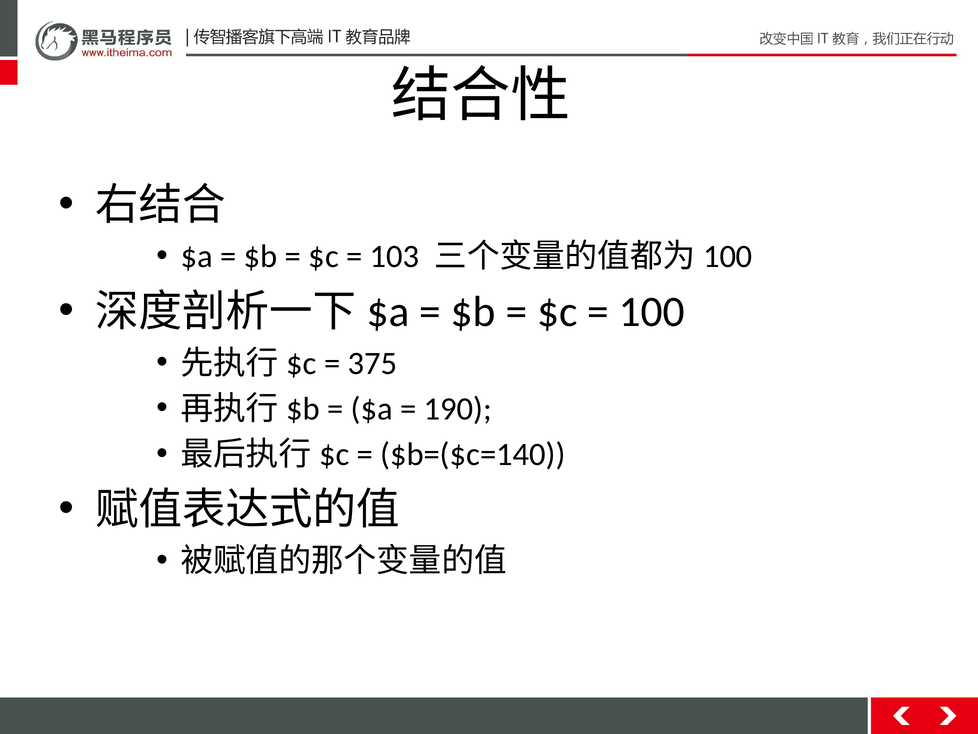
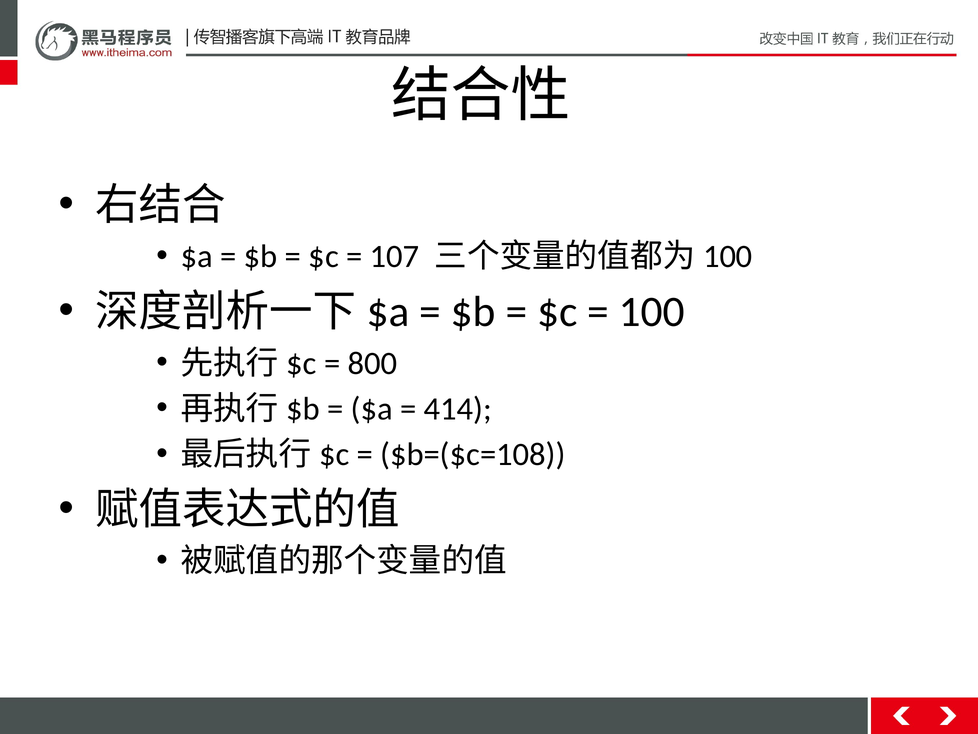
103: 103 -> 107
375: 375 -> 800
190: 190 -> 414
$b=($c=140: $b=($c=140 -> $b=($c=108
